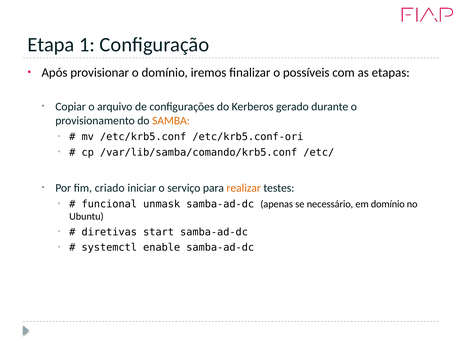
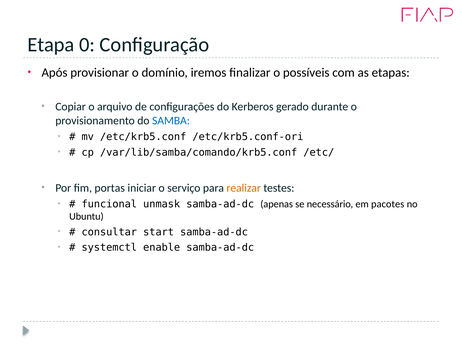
1: 1 -> 0
SAMBA colour: orange -> blue
criado: criado -> portas
em domínio: domínio -> pacotes
diretivas: diretivas -> consultar
